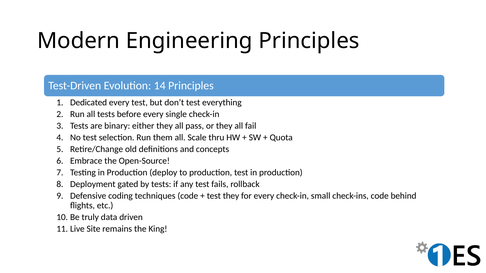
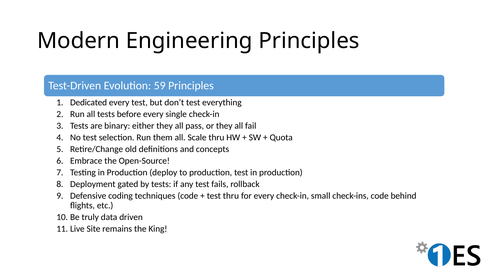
14: 14 -> 59
test they: they -> thru
